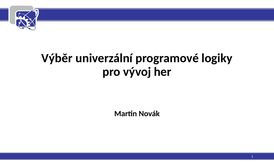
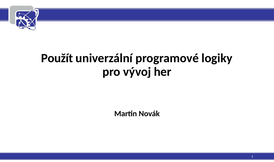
Výběr: Výběr -> Použít
